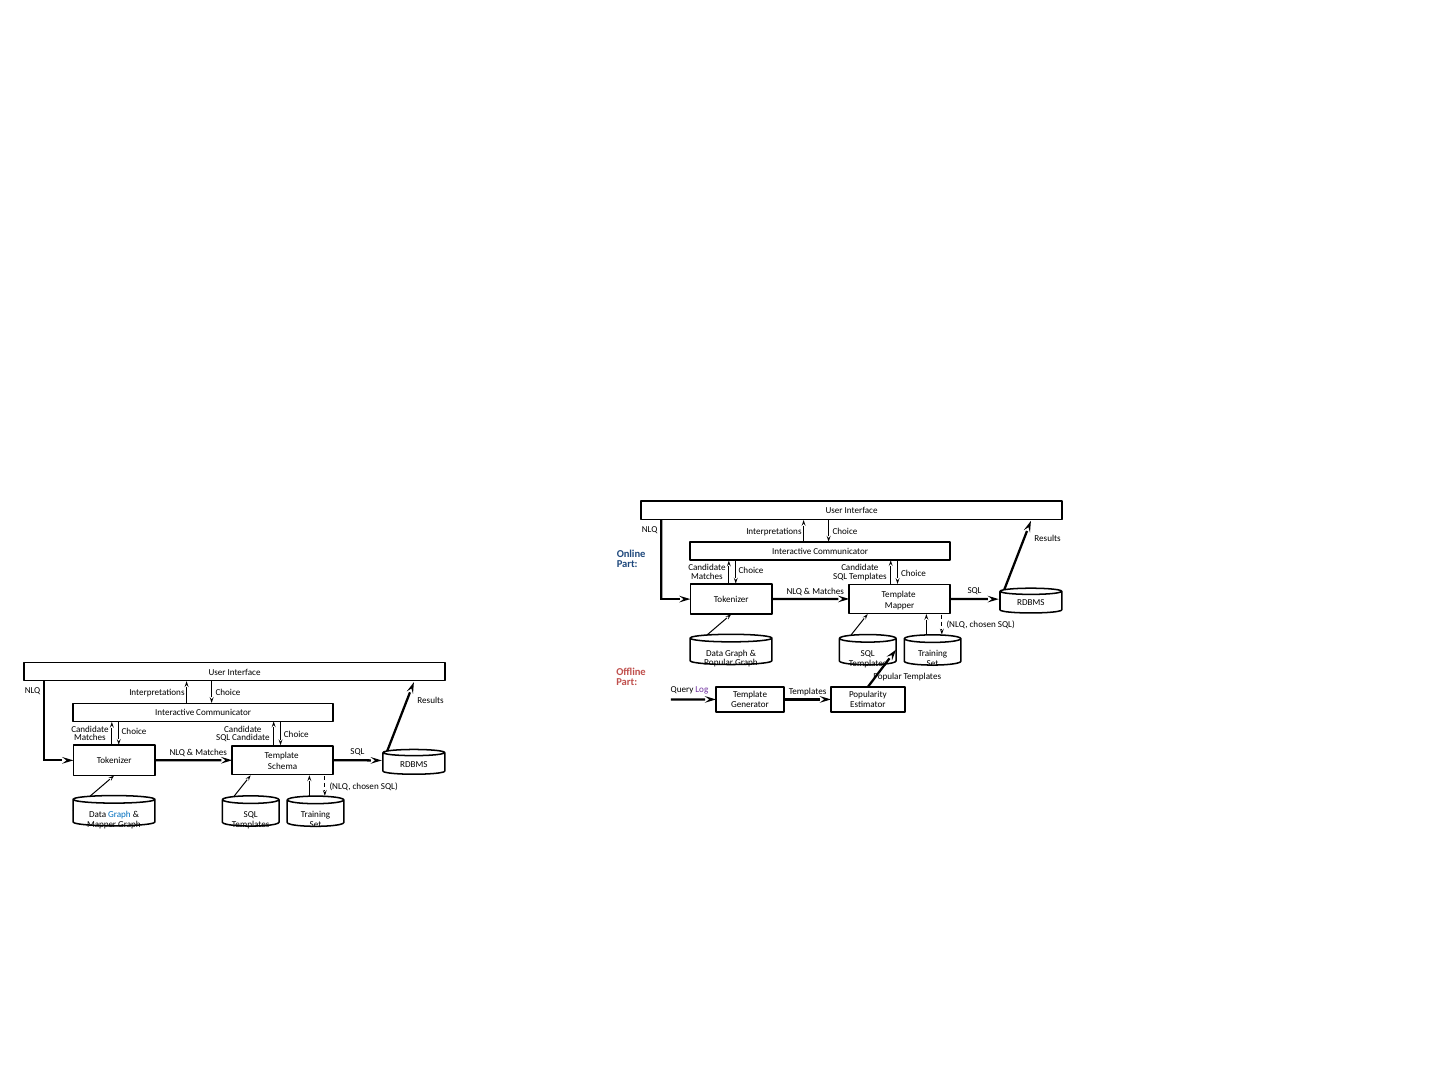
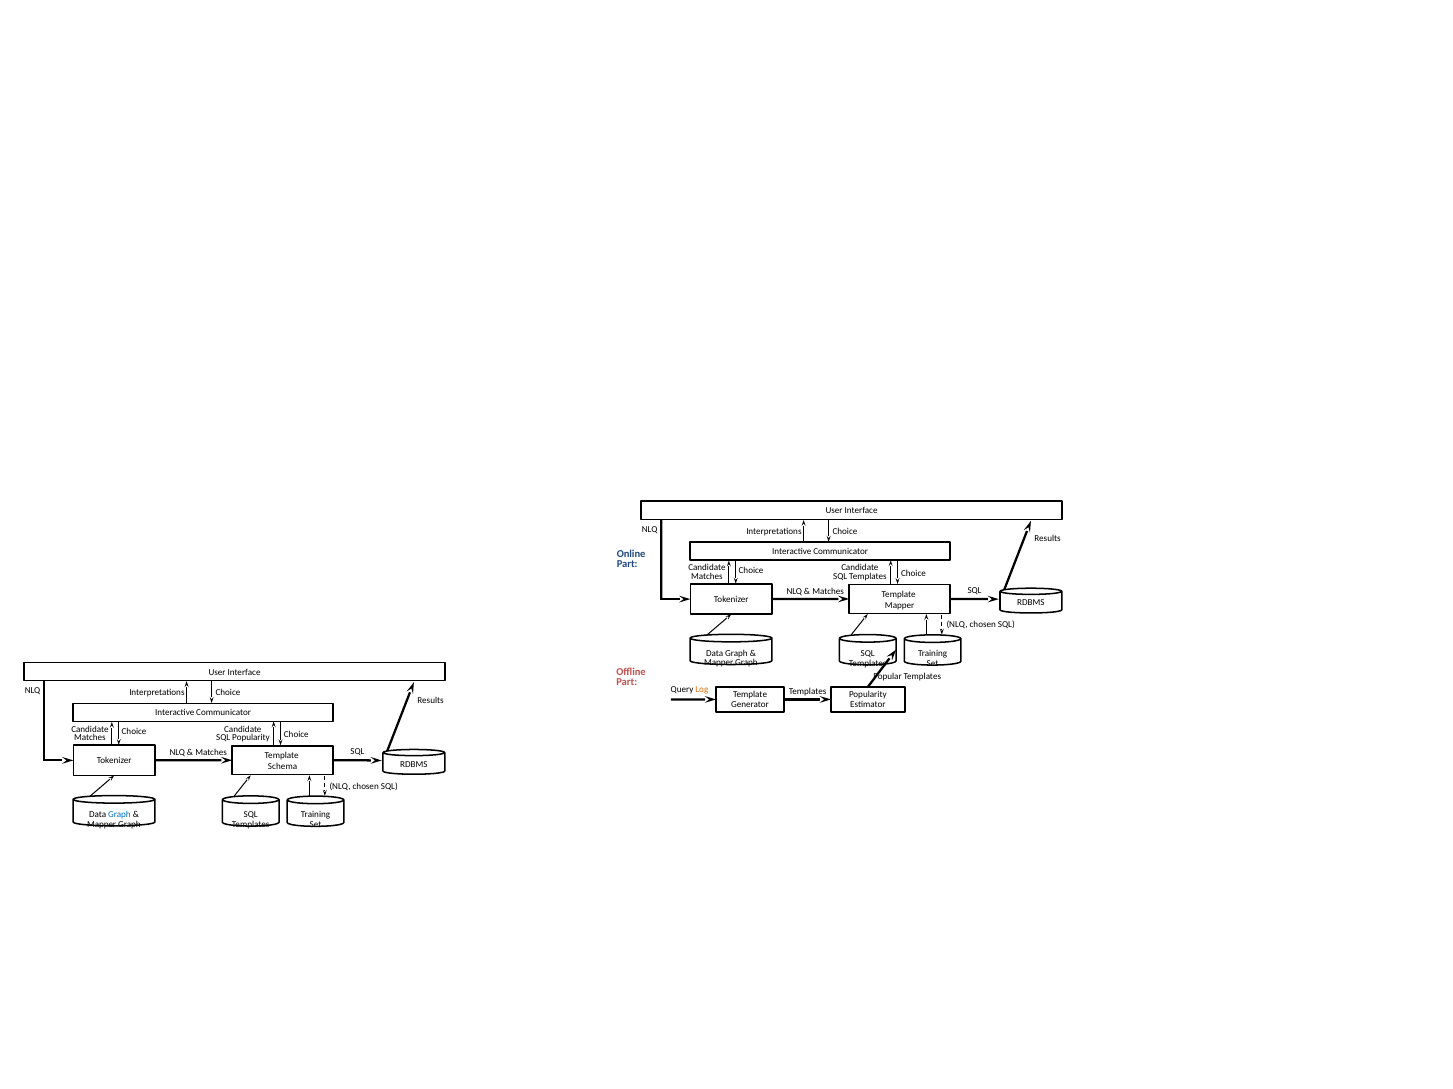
Popular at (719, 663): Popular -> Mapper
Log colour: purple -> orange
Candidate at (251, 738): Candidate -> Popularity
